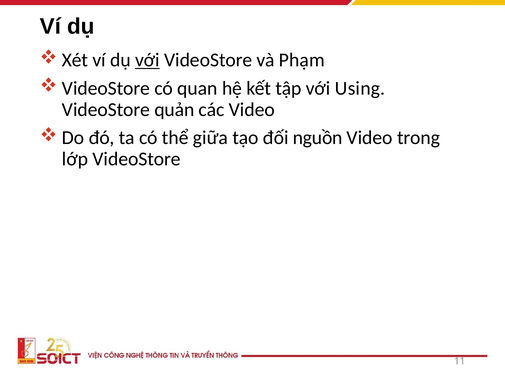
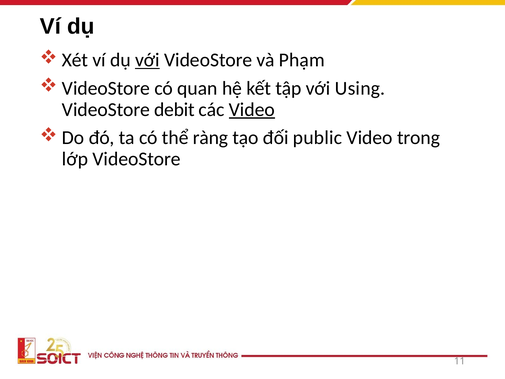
quản: quản -> debit
Video at (252, 110) underline: none -> present
giữa: giữa -> ràng
nguồn: nguồn -> public
